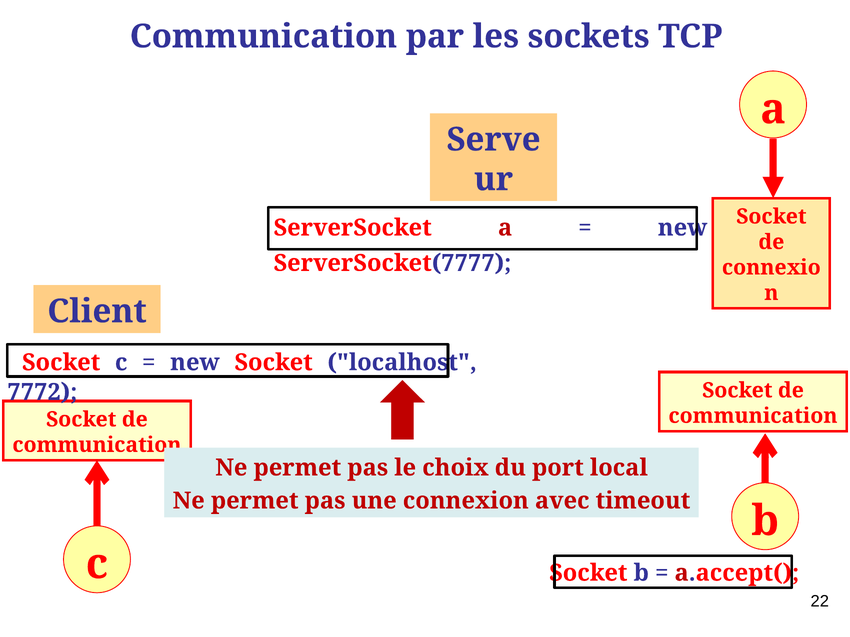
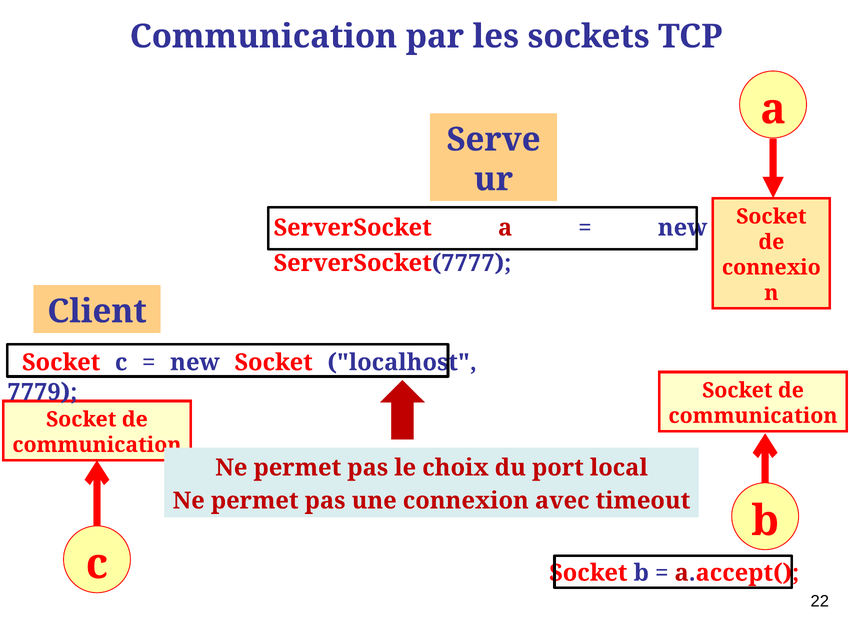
7772: 7772 -> 7779
